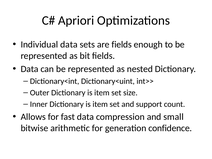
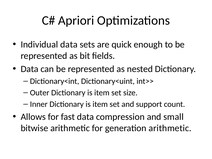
are fields: fields -> quick
generation confidence: confidence -> arithmetic
